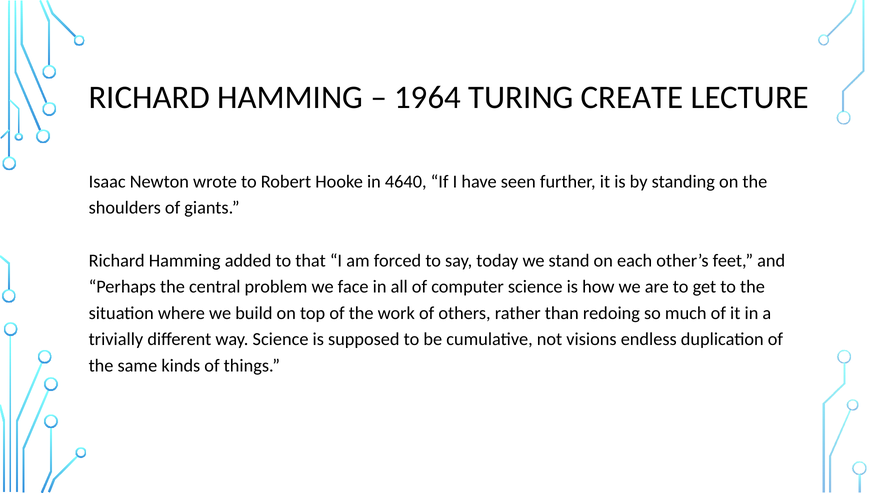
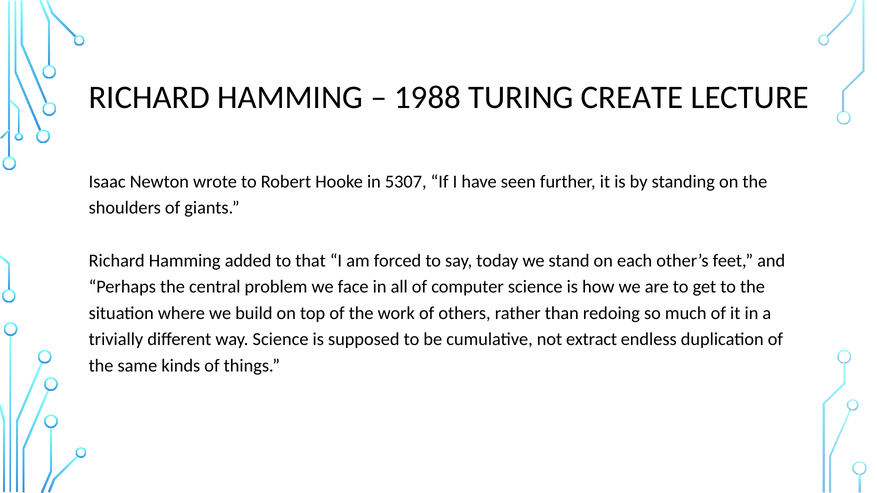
1964: 1964 -> 1988
4640: 4640 -> 5307
visions: visions -> extract
